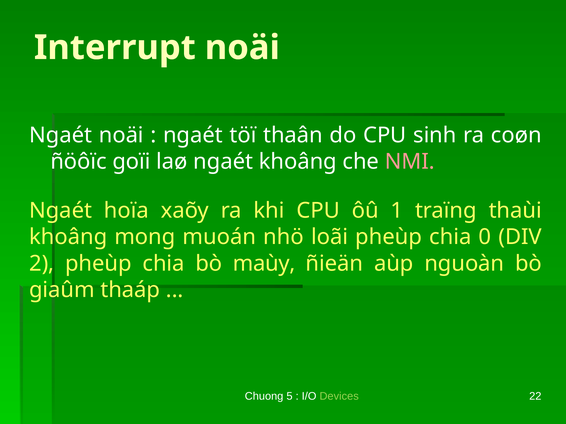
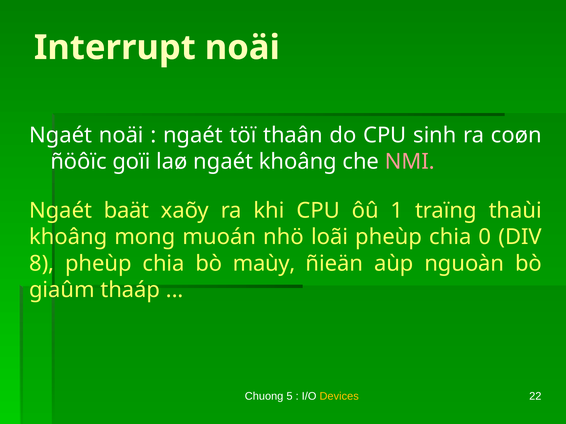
hoïa: hoïa -> baät
2: 2 -> 8
Devices colour: light green -> yellow
